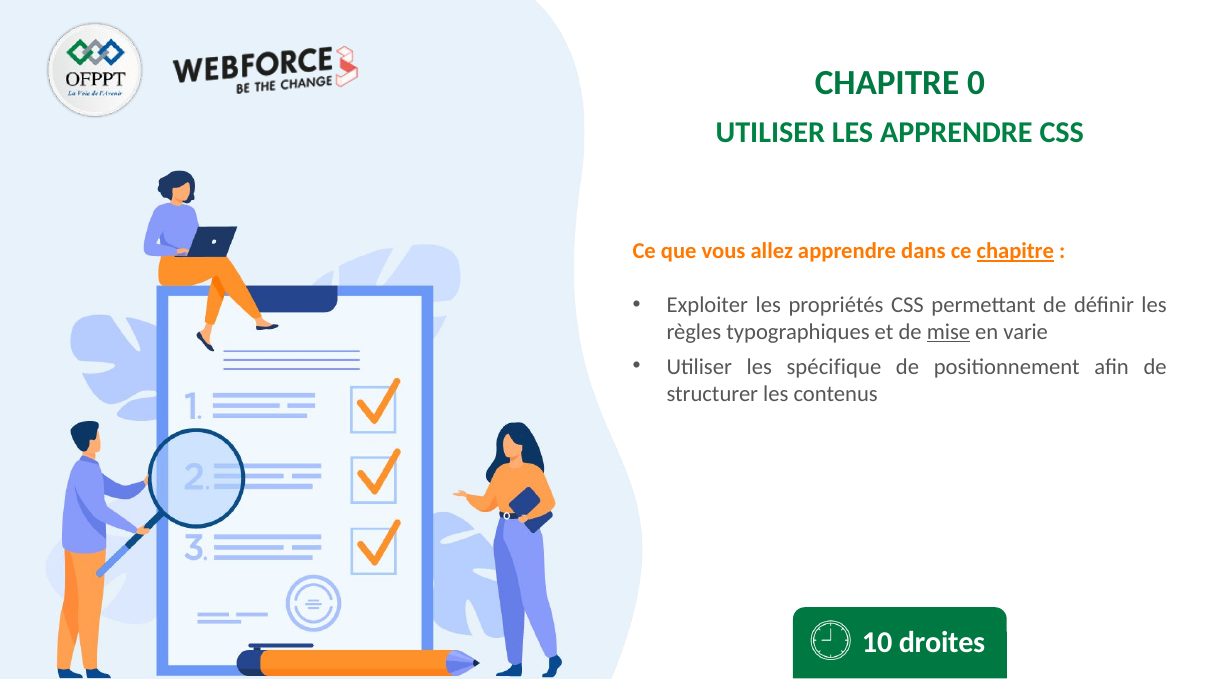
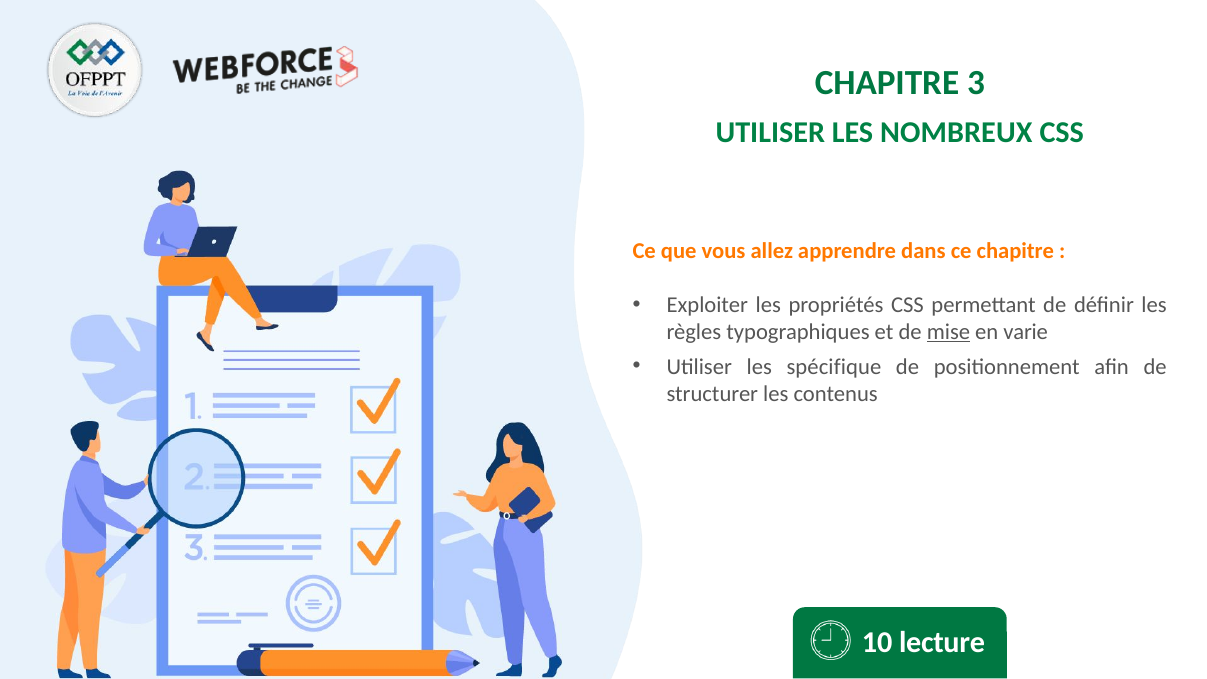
0: 0 -> 3
LES APPRENDRE: APPRENDRE -> NOMBREUX
chapitre at (1015, 251) underline: present -> none
droites: droites -> lecture
